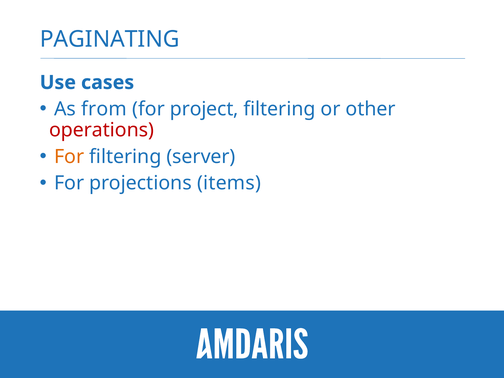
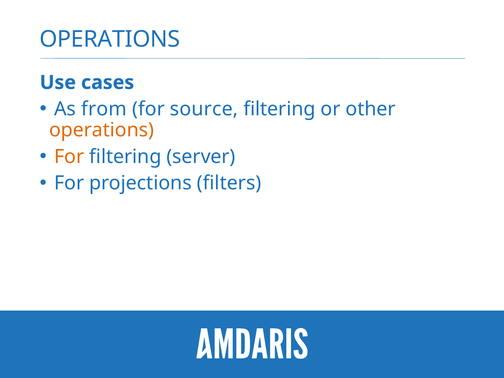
PAGINATING at (110, 39): PAGINATING -> OPERATIONS
project: project -> source
operations at (102, 130) colour: red -> orange
items: items -> filters
